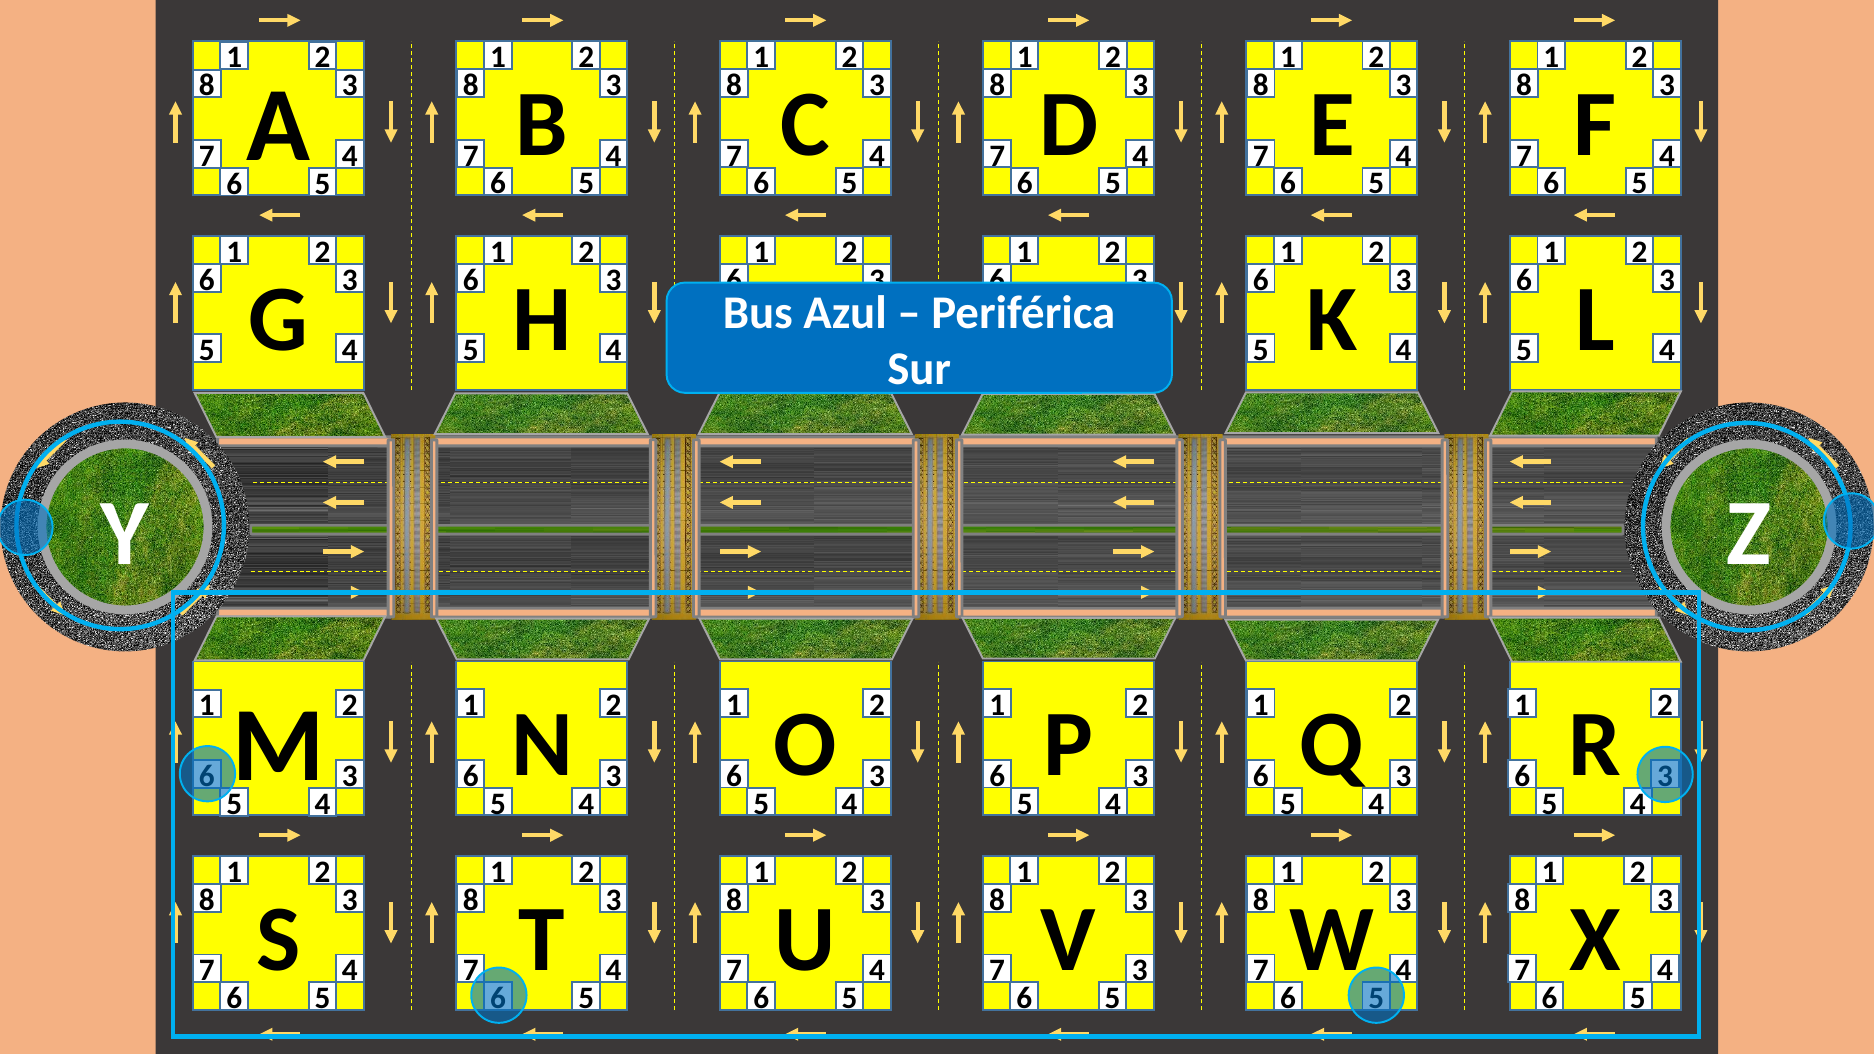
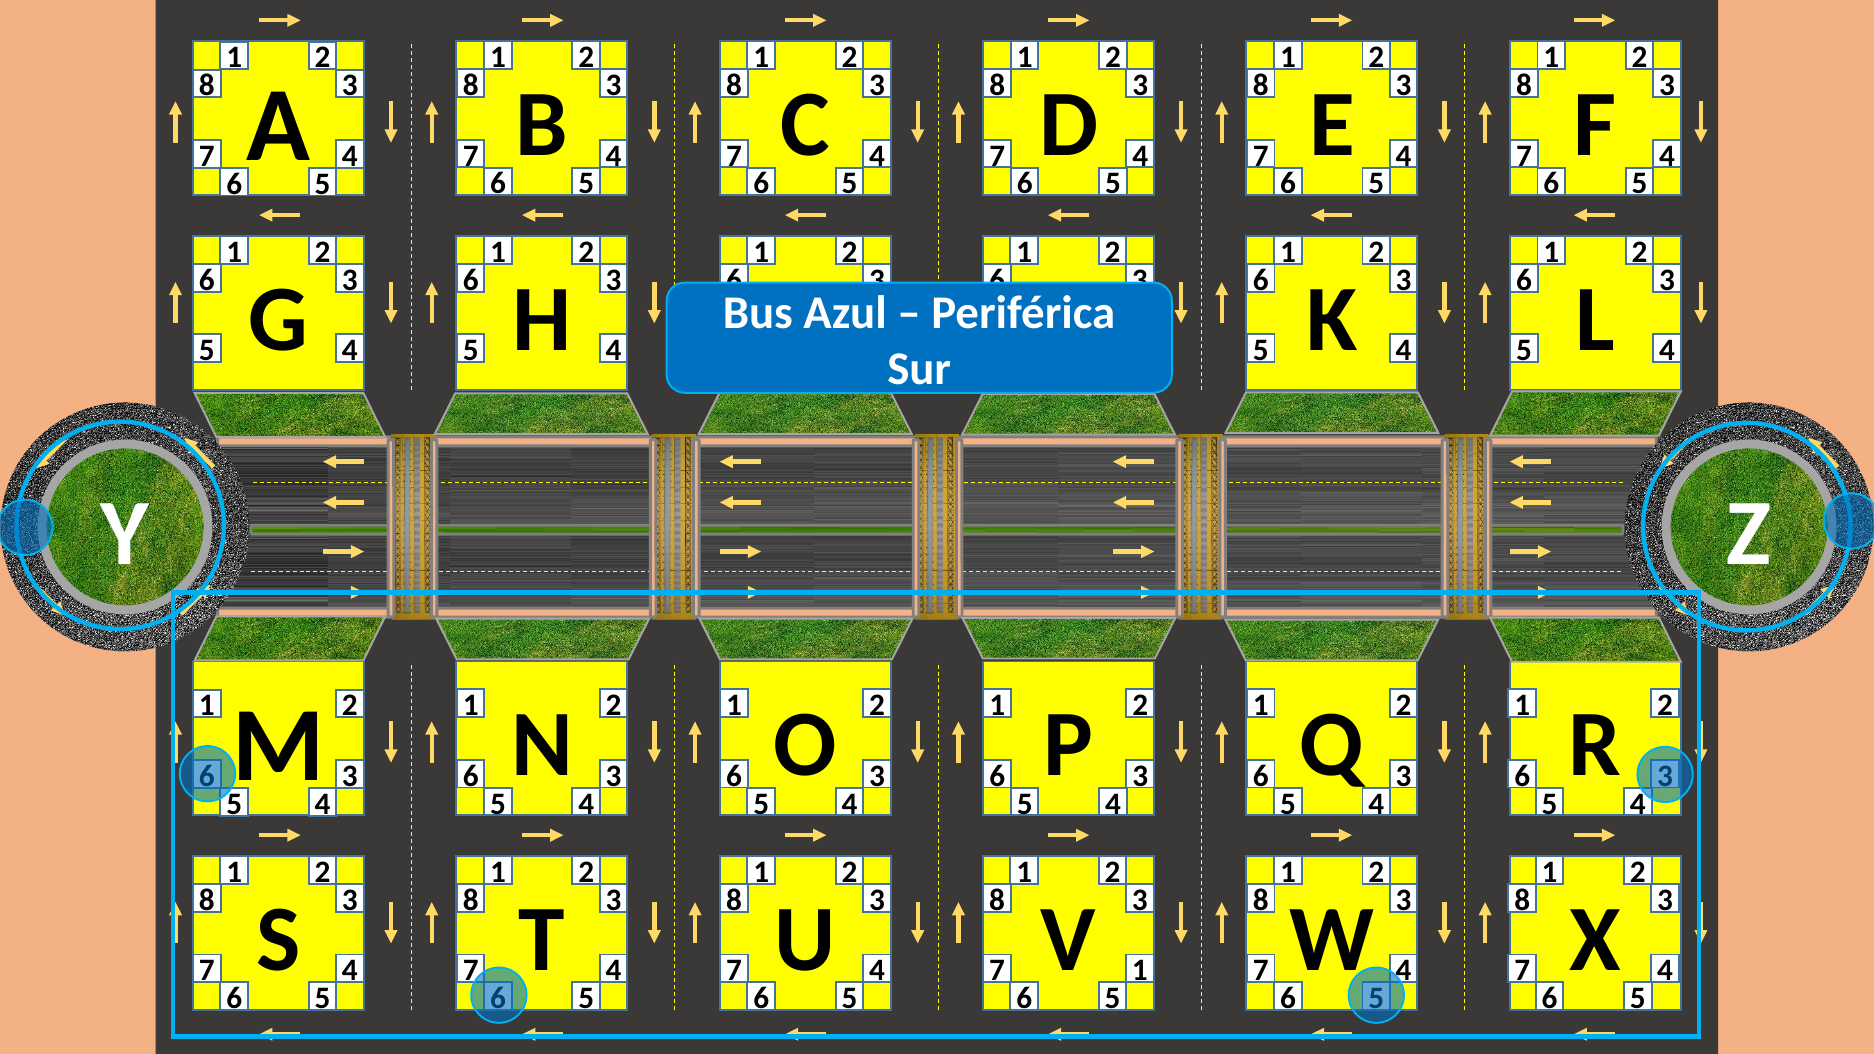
7 3: 3 -> 1
